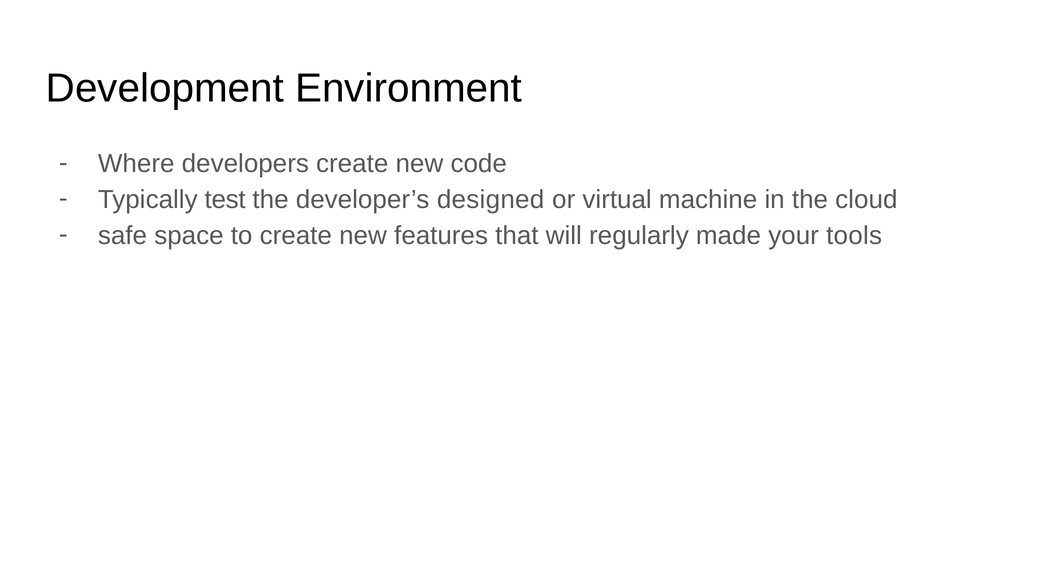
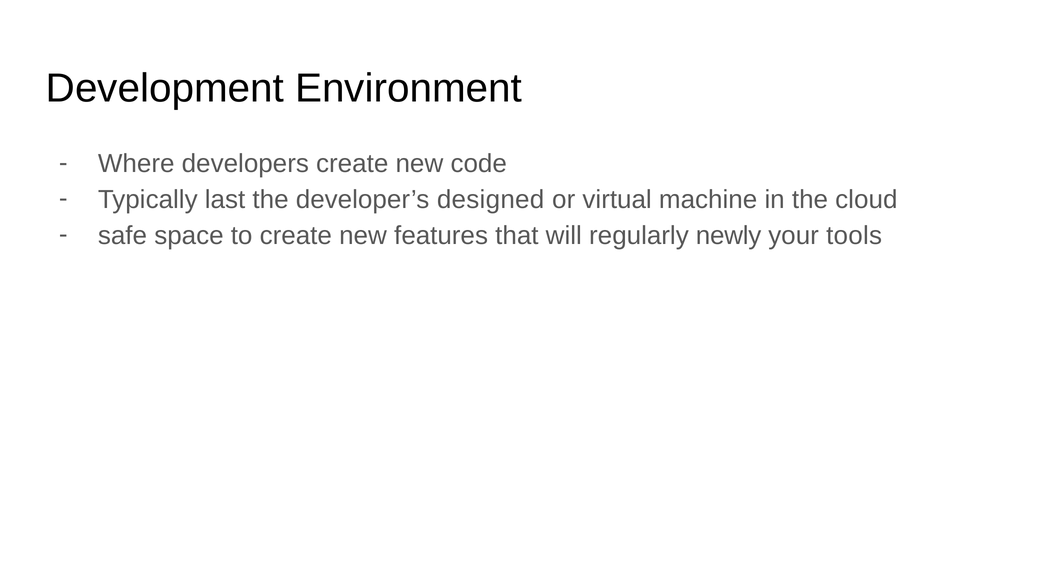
test: test -> last
made: made -> newly
